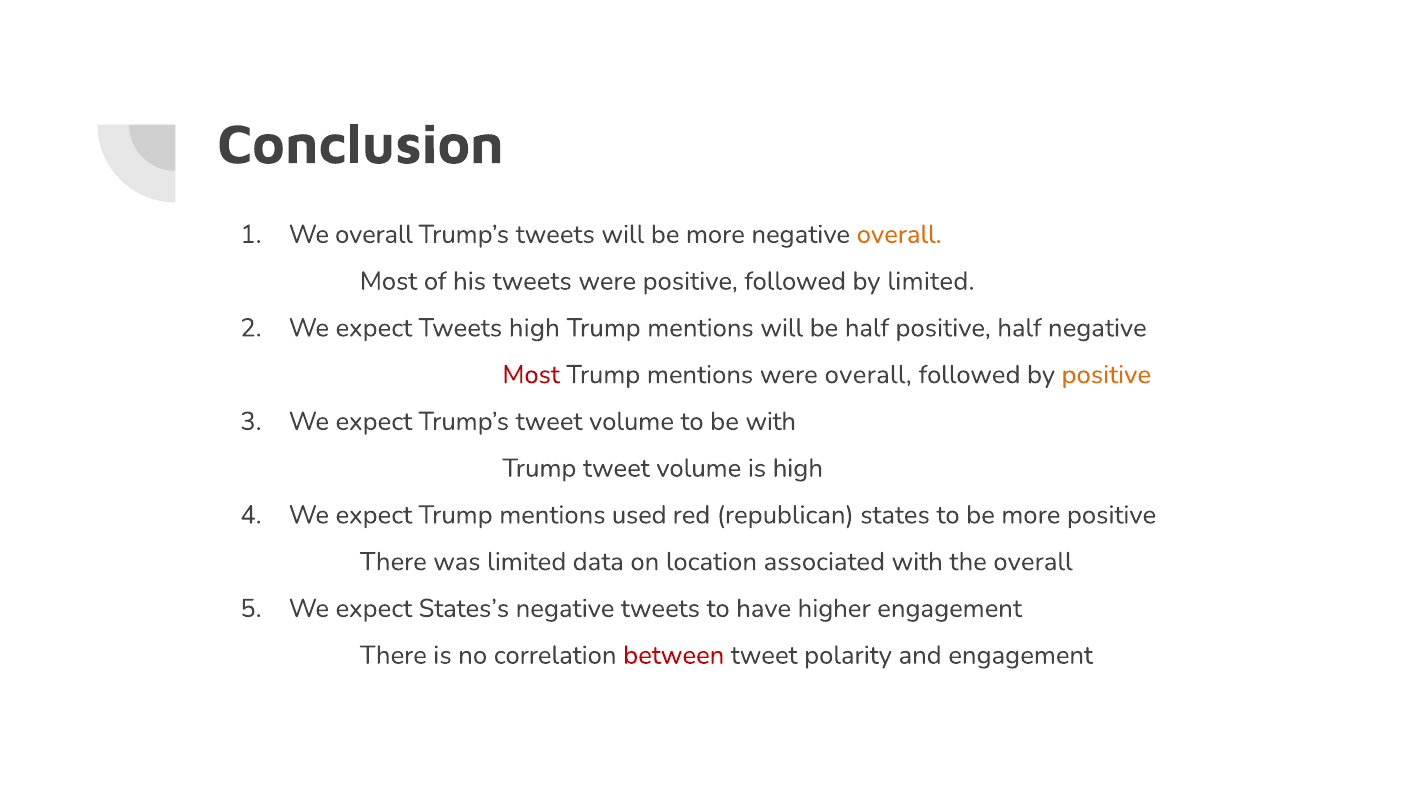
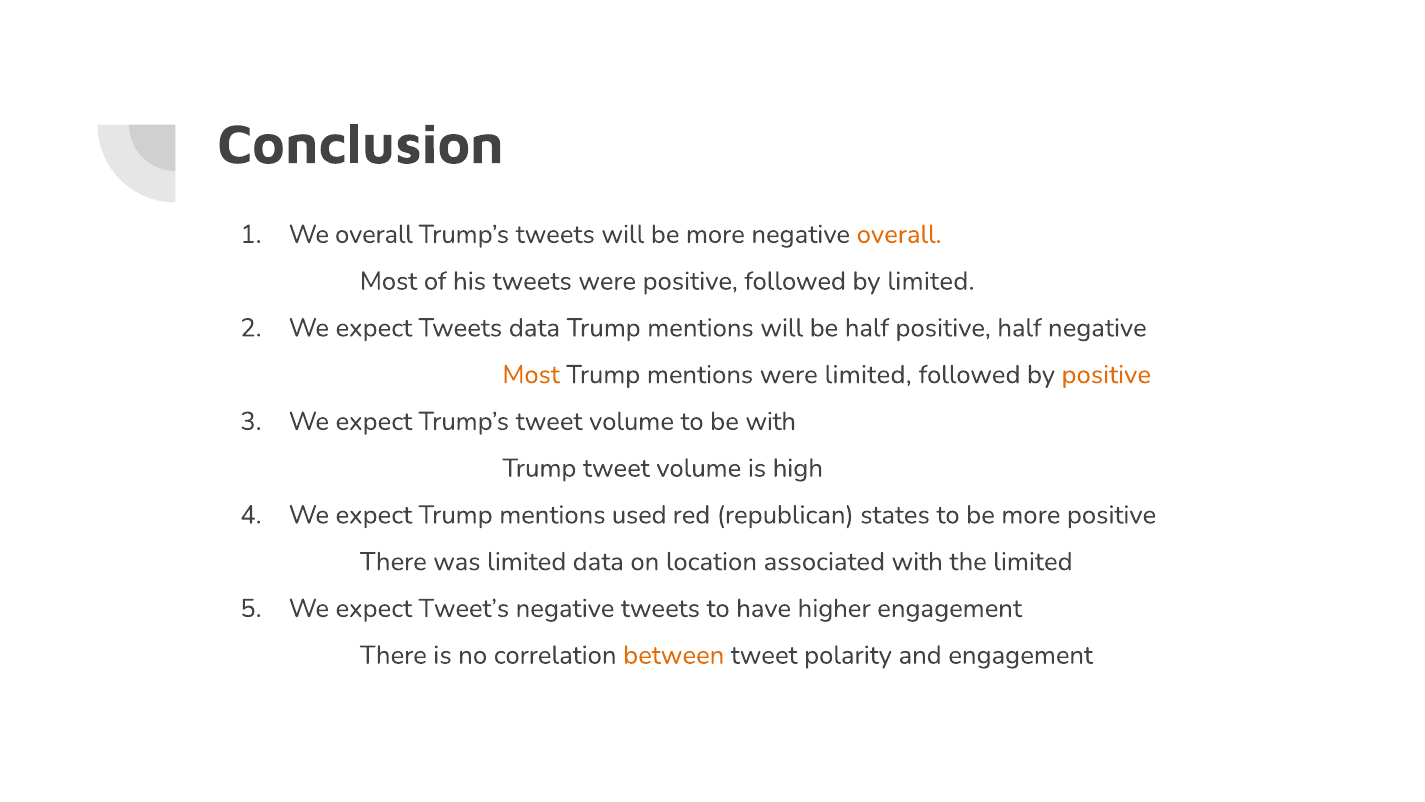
Tweets high: high -> data
Most at (531, 374) colour: red -> orange
were overall: overall -> limited
the overall: overall -> limited
States’s: States’s -> Tweet’s
between colour: red -> orange
